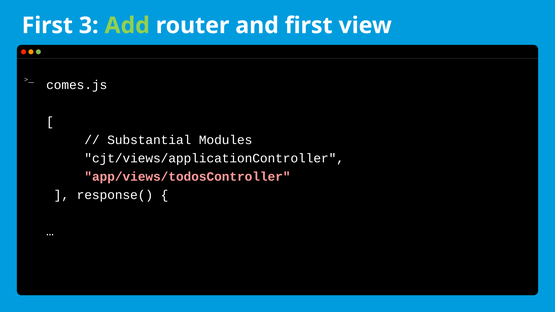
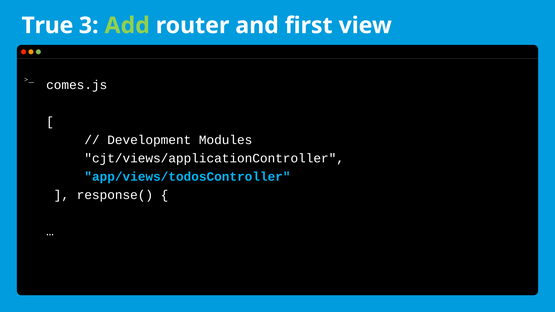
First at (47, 26): First -> True
Substantial: Substantial -> Development
app/views/todosController colour: pink -> light blue
